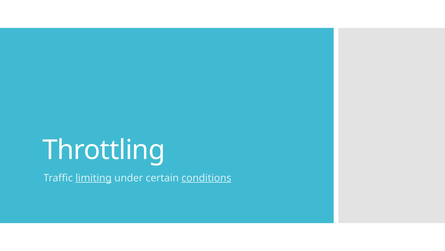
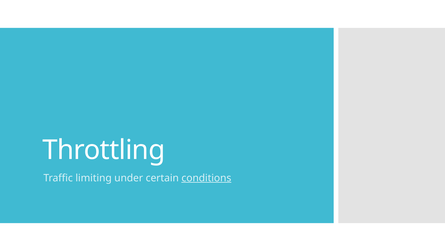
limiting underline: present -> none
